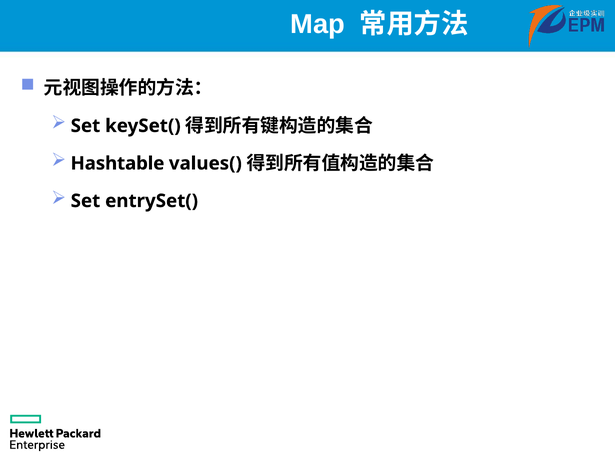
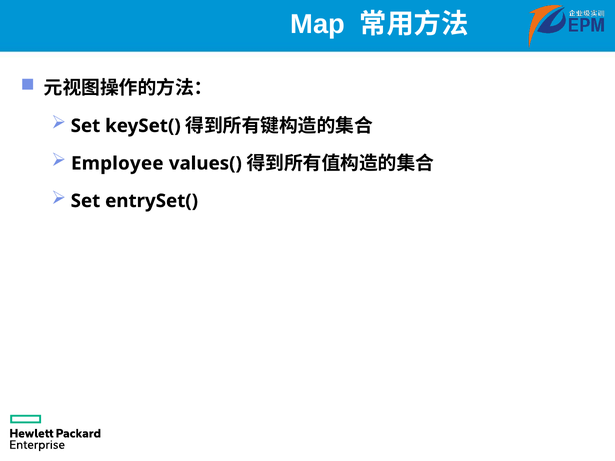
Hashtable: Hashtable -> Employee
